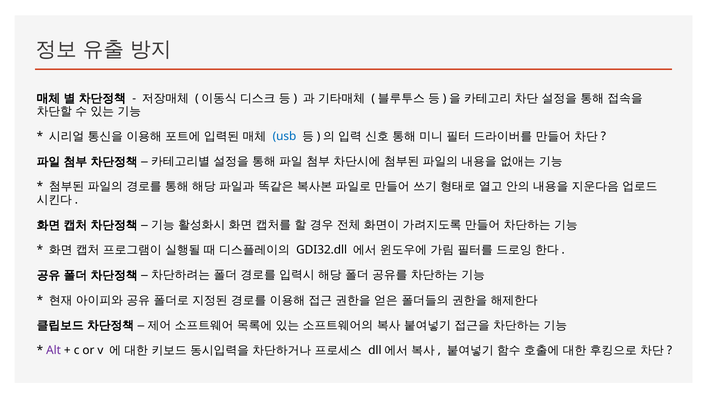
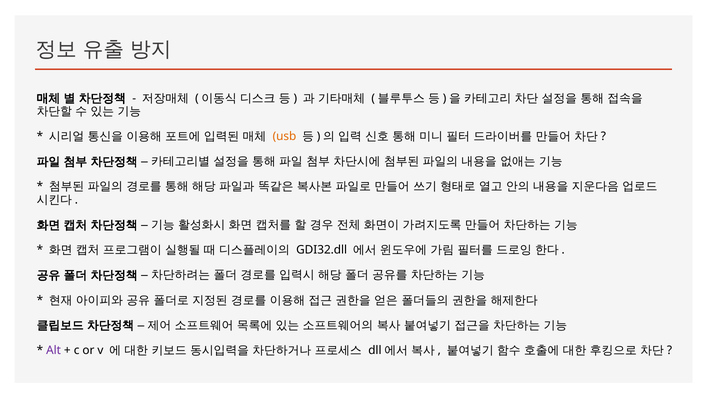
usb colour: blue -> orange
